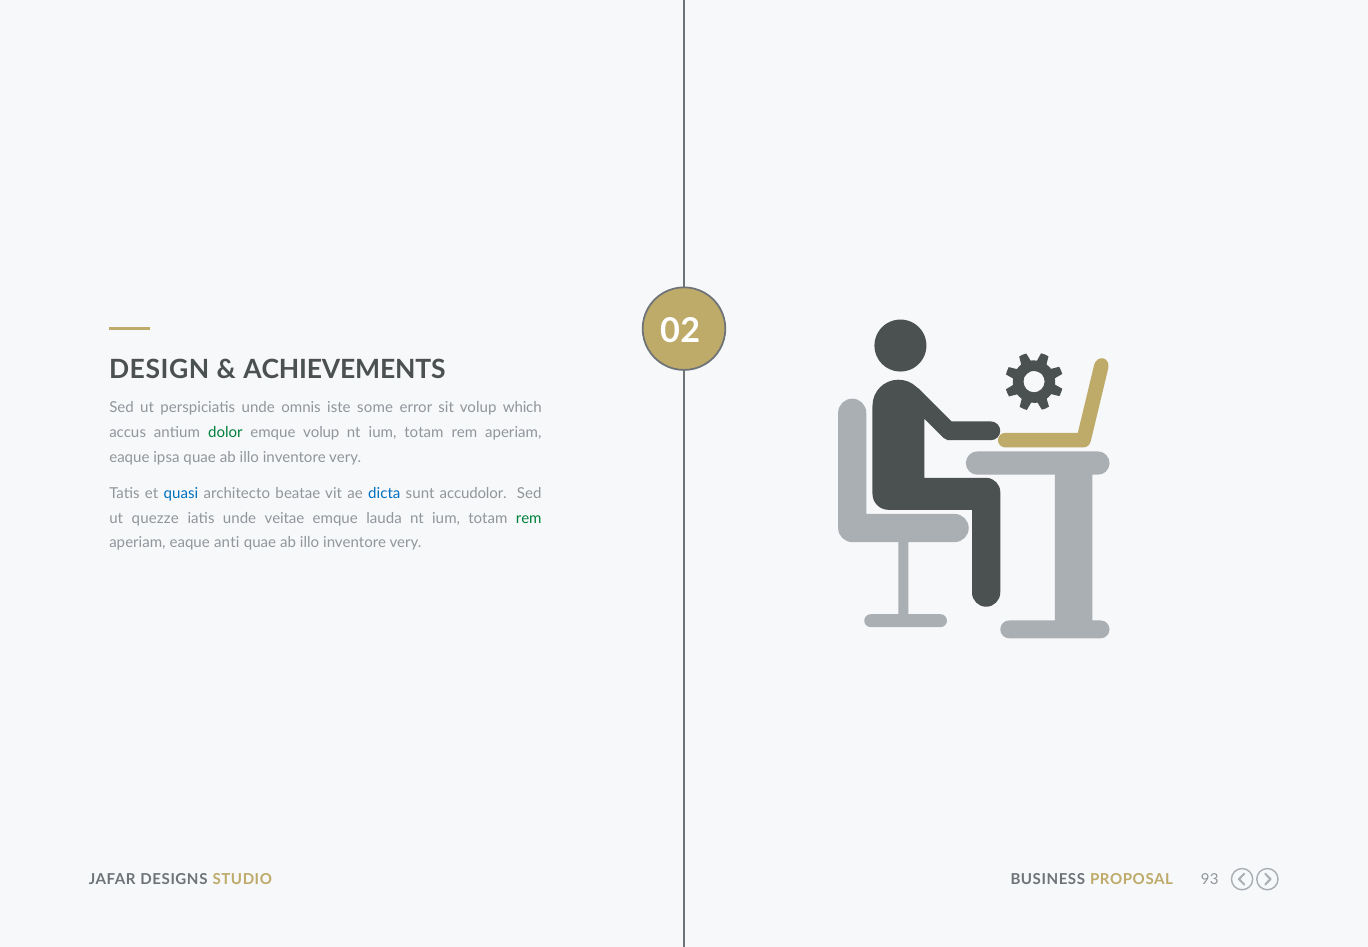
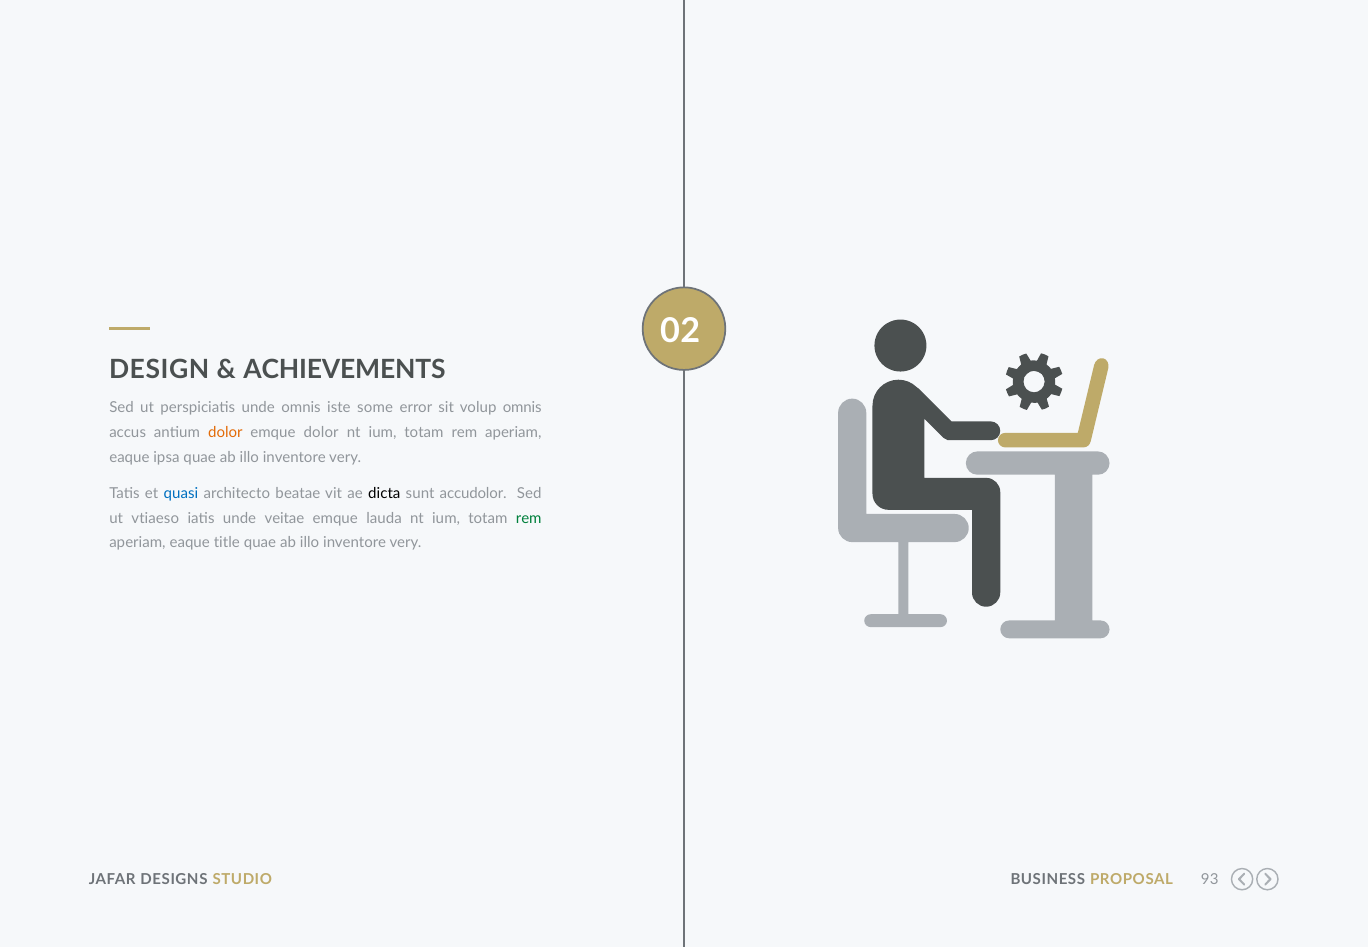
volup which: which -> omnis
dolor at (225, 433) colour: green -> orange
emque volup: volup -> dolor
dicta colour: blue -> black
quezze: quezze -> vtiaeso
anti: anti -> title
